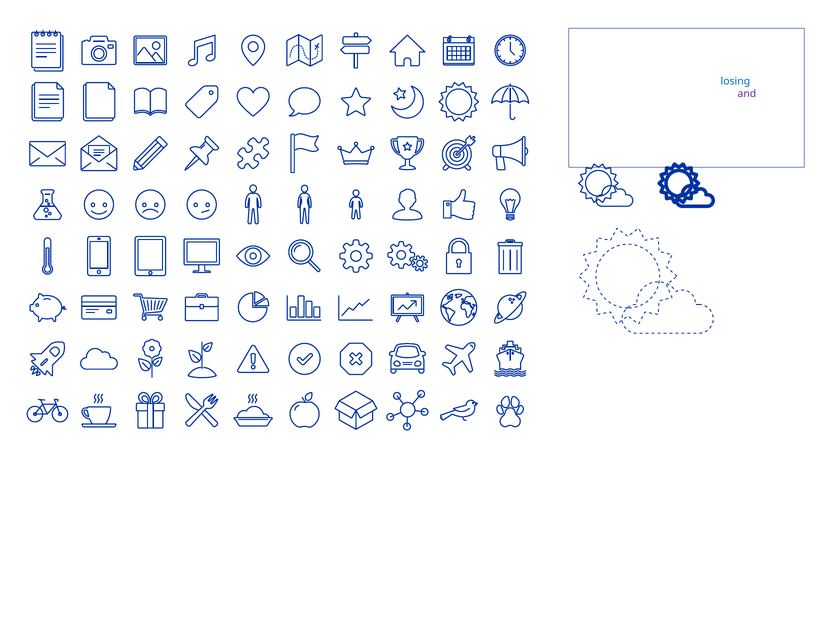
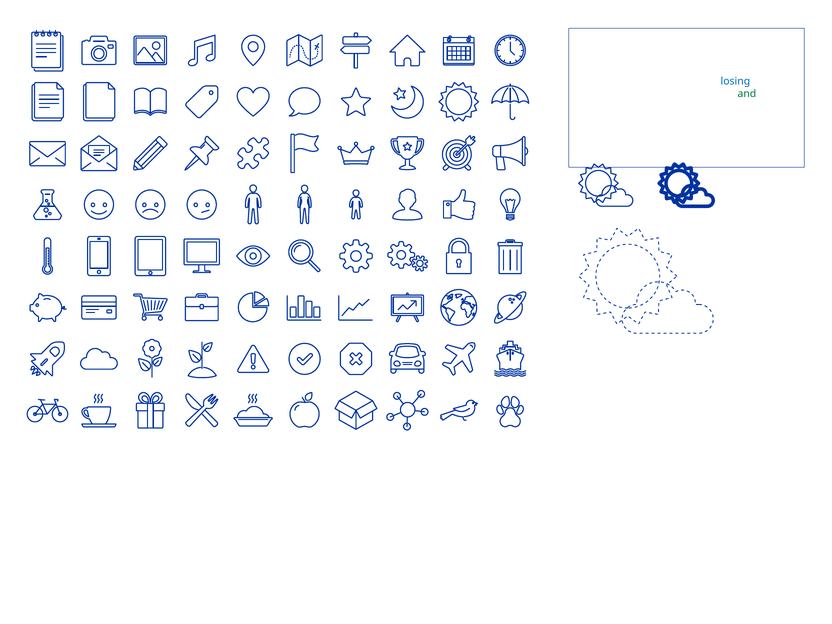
and colour: purple -> green
